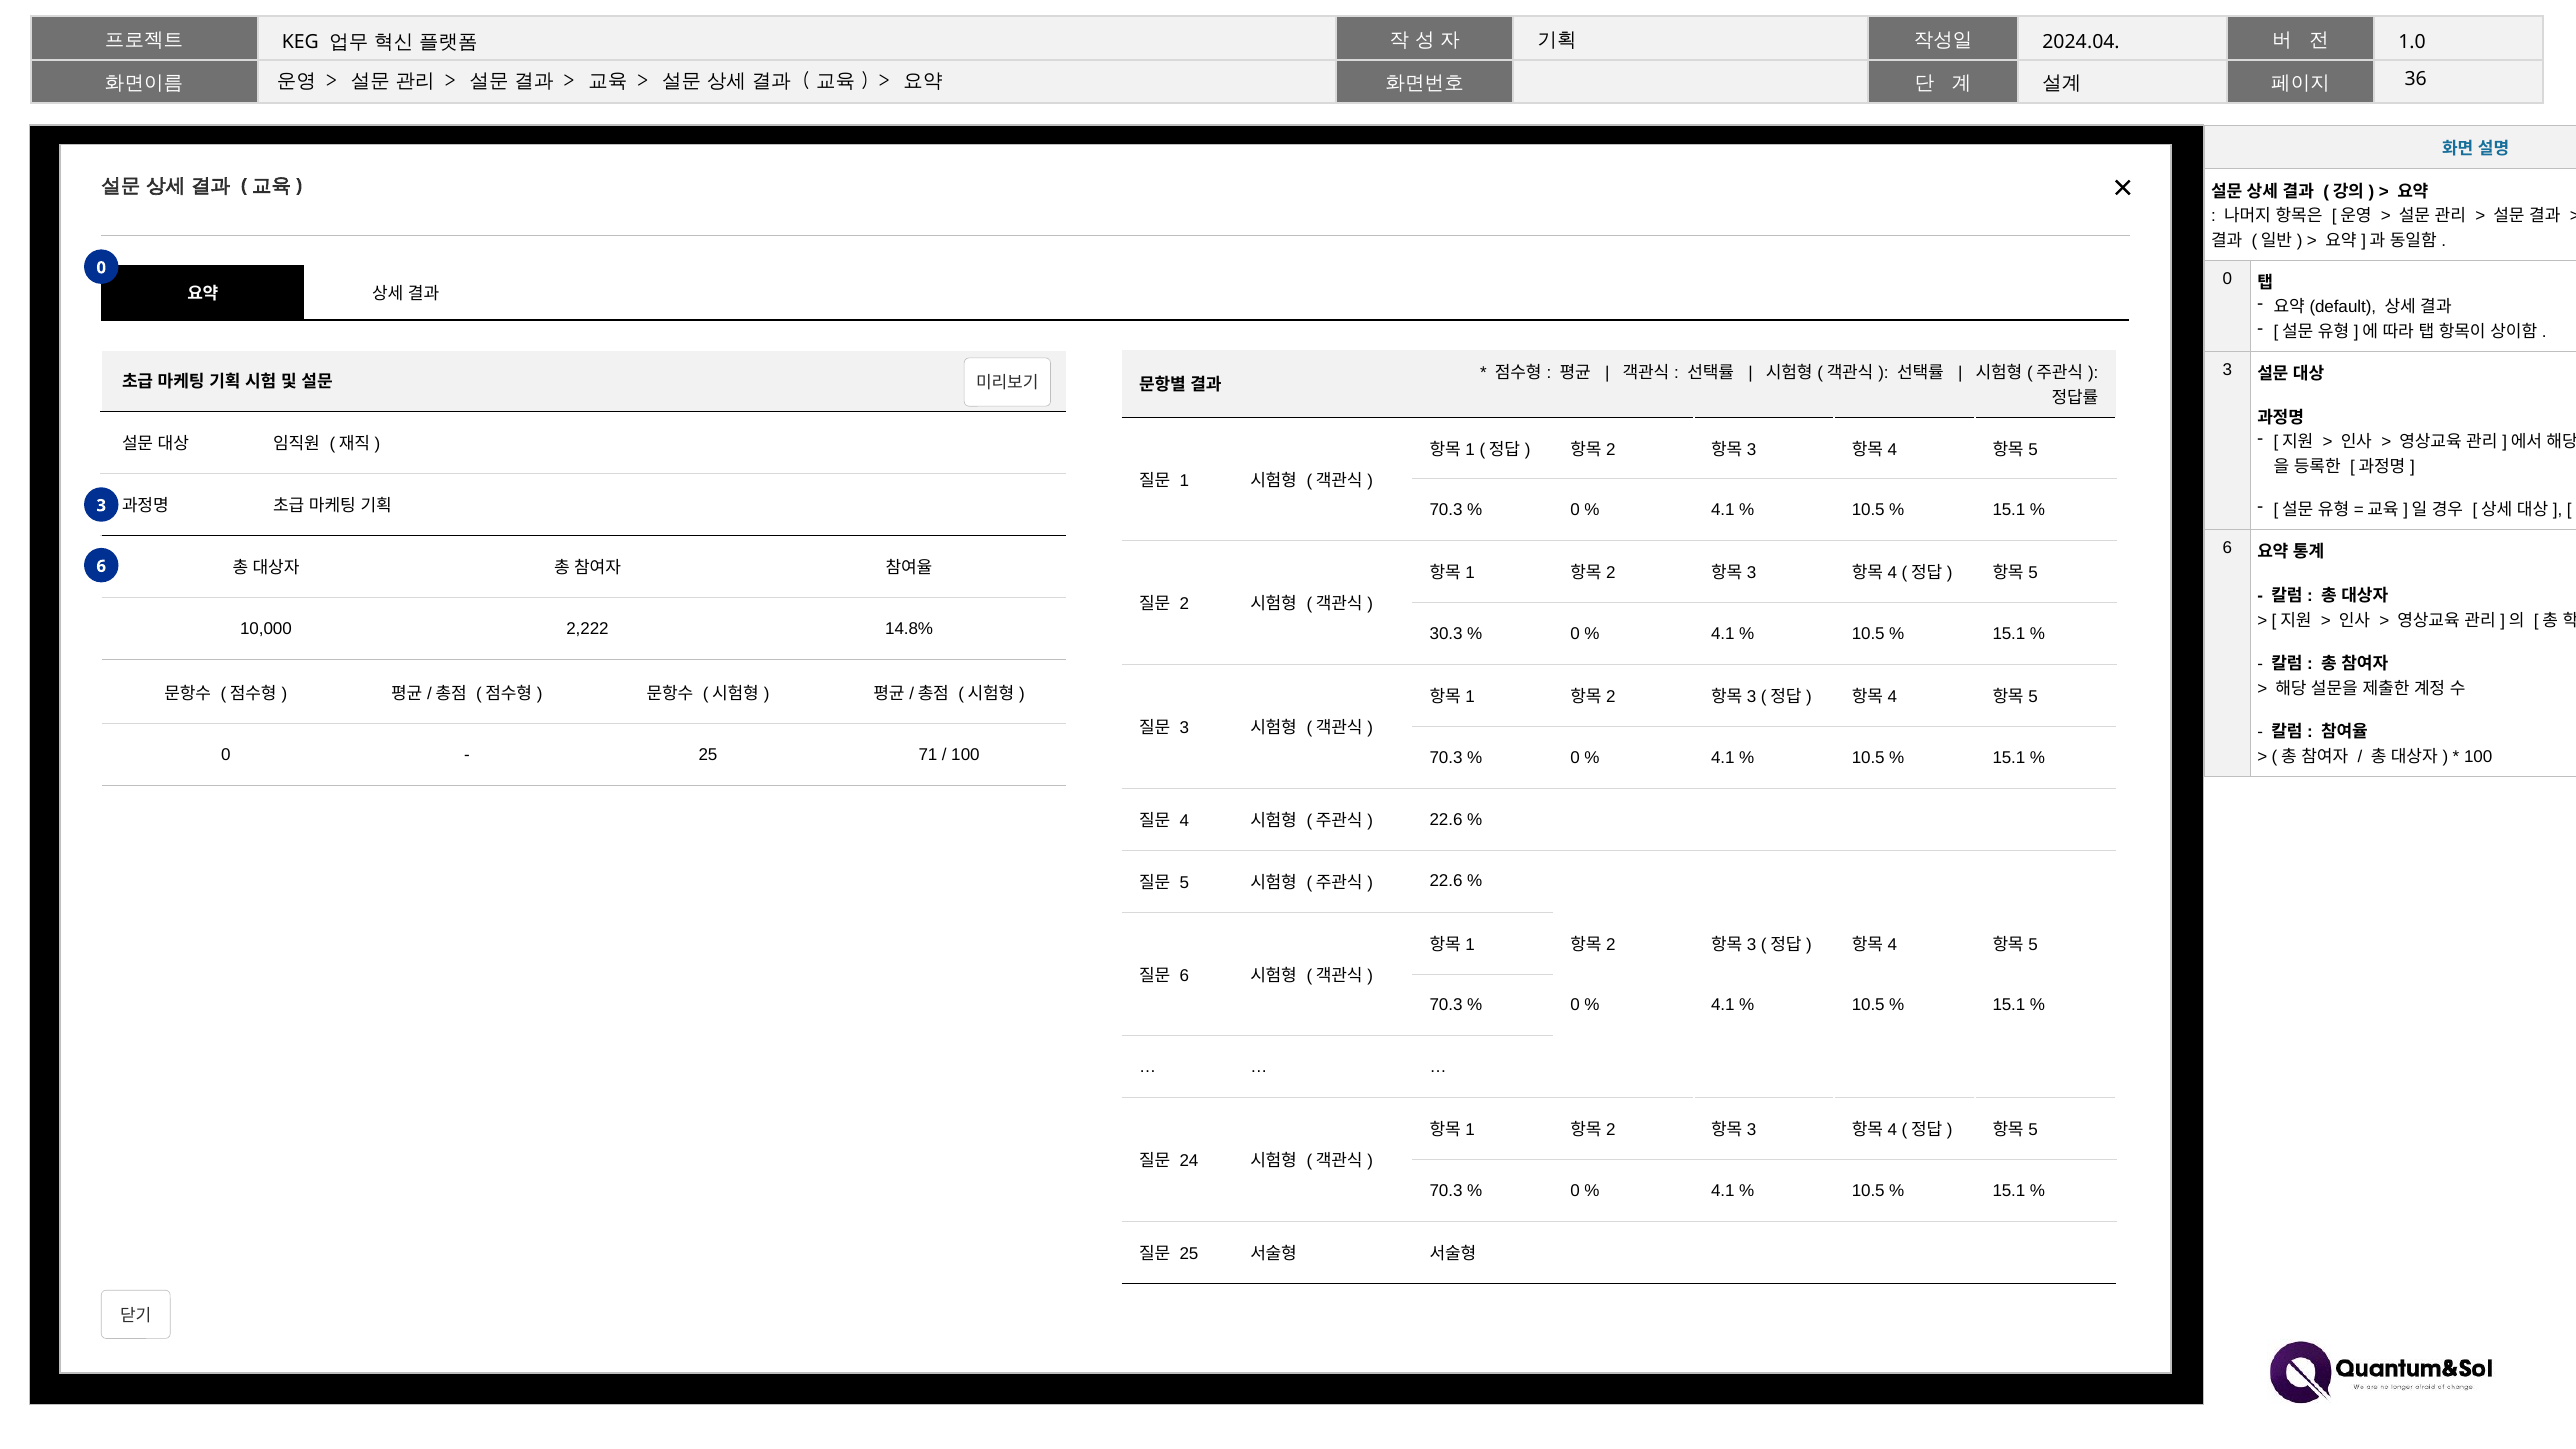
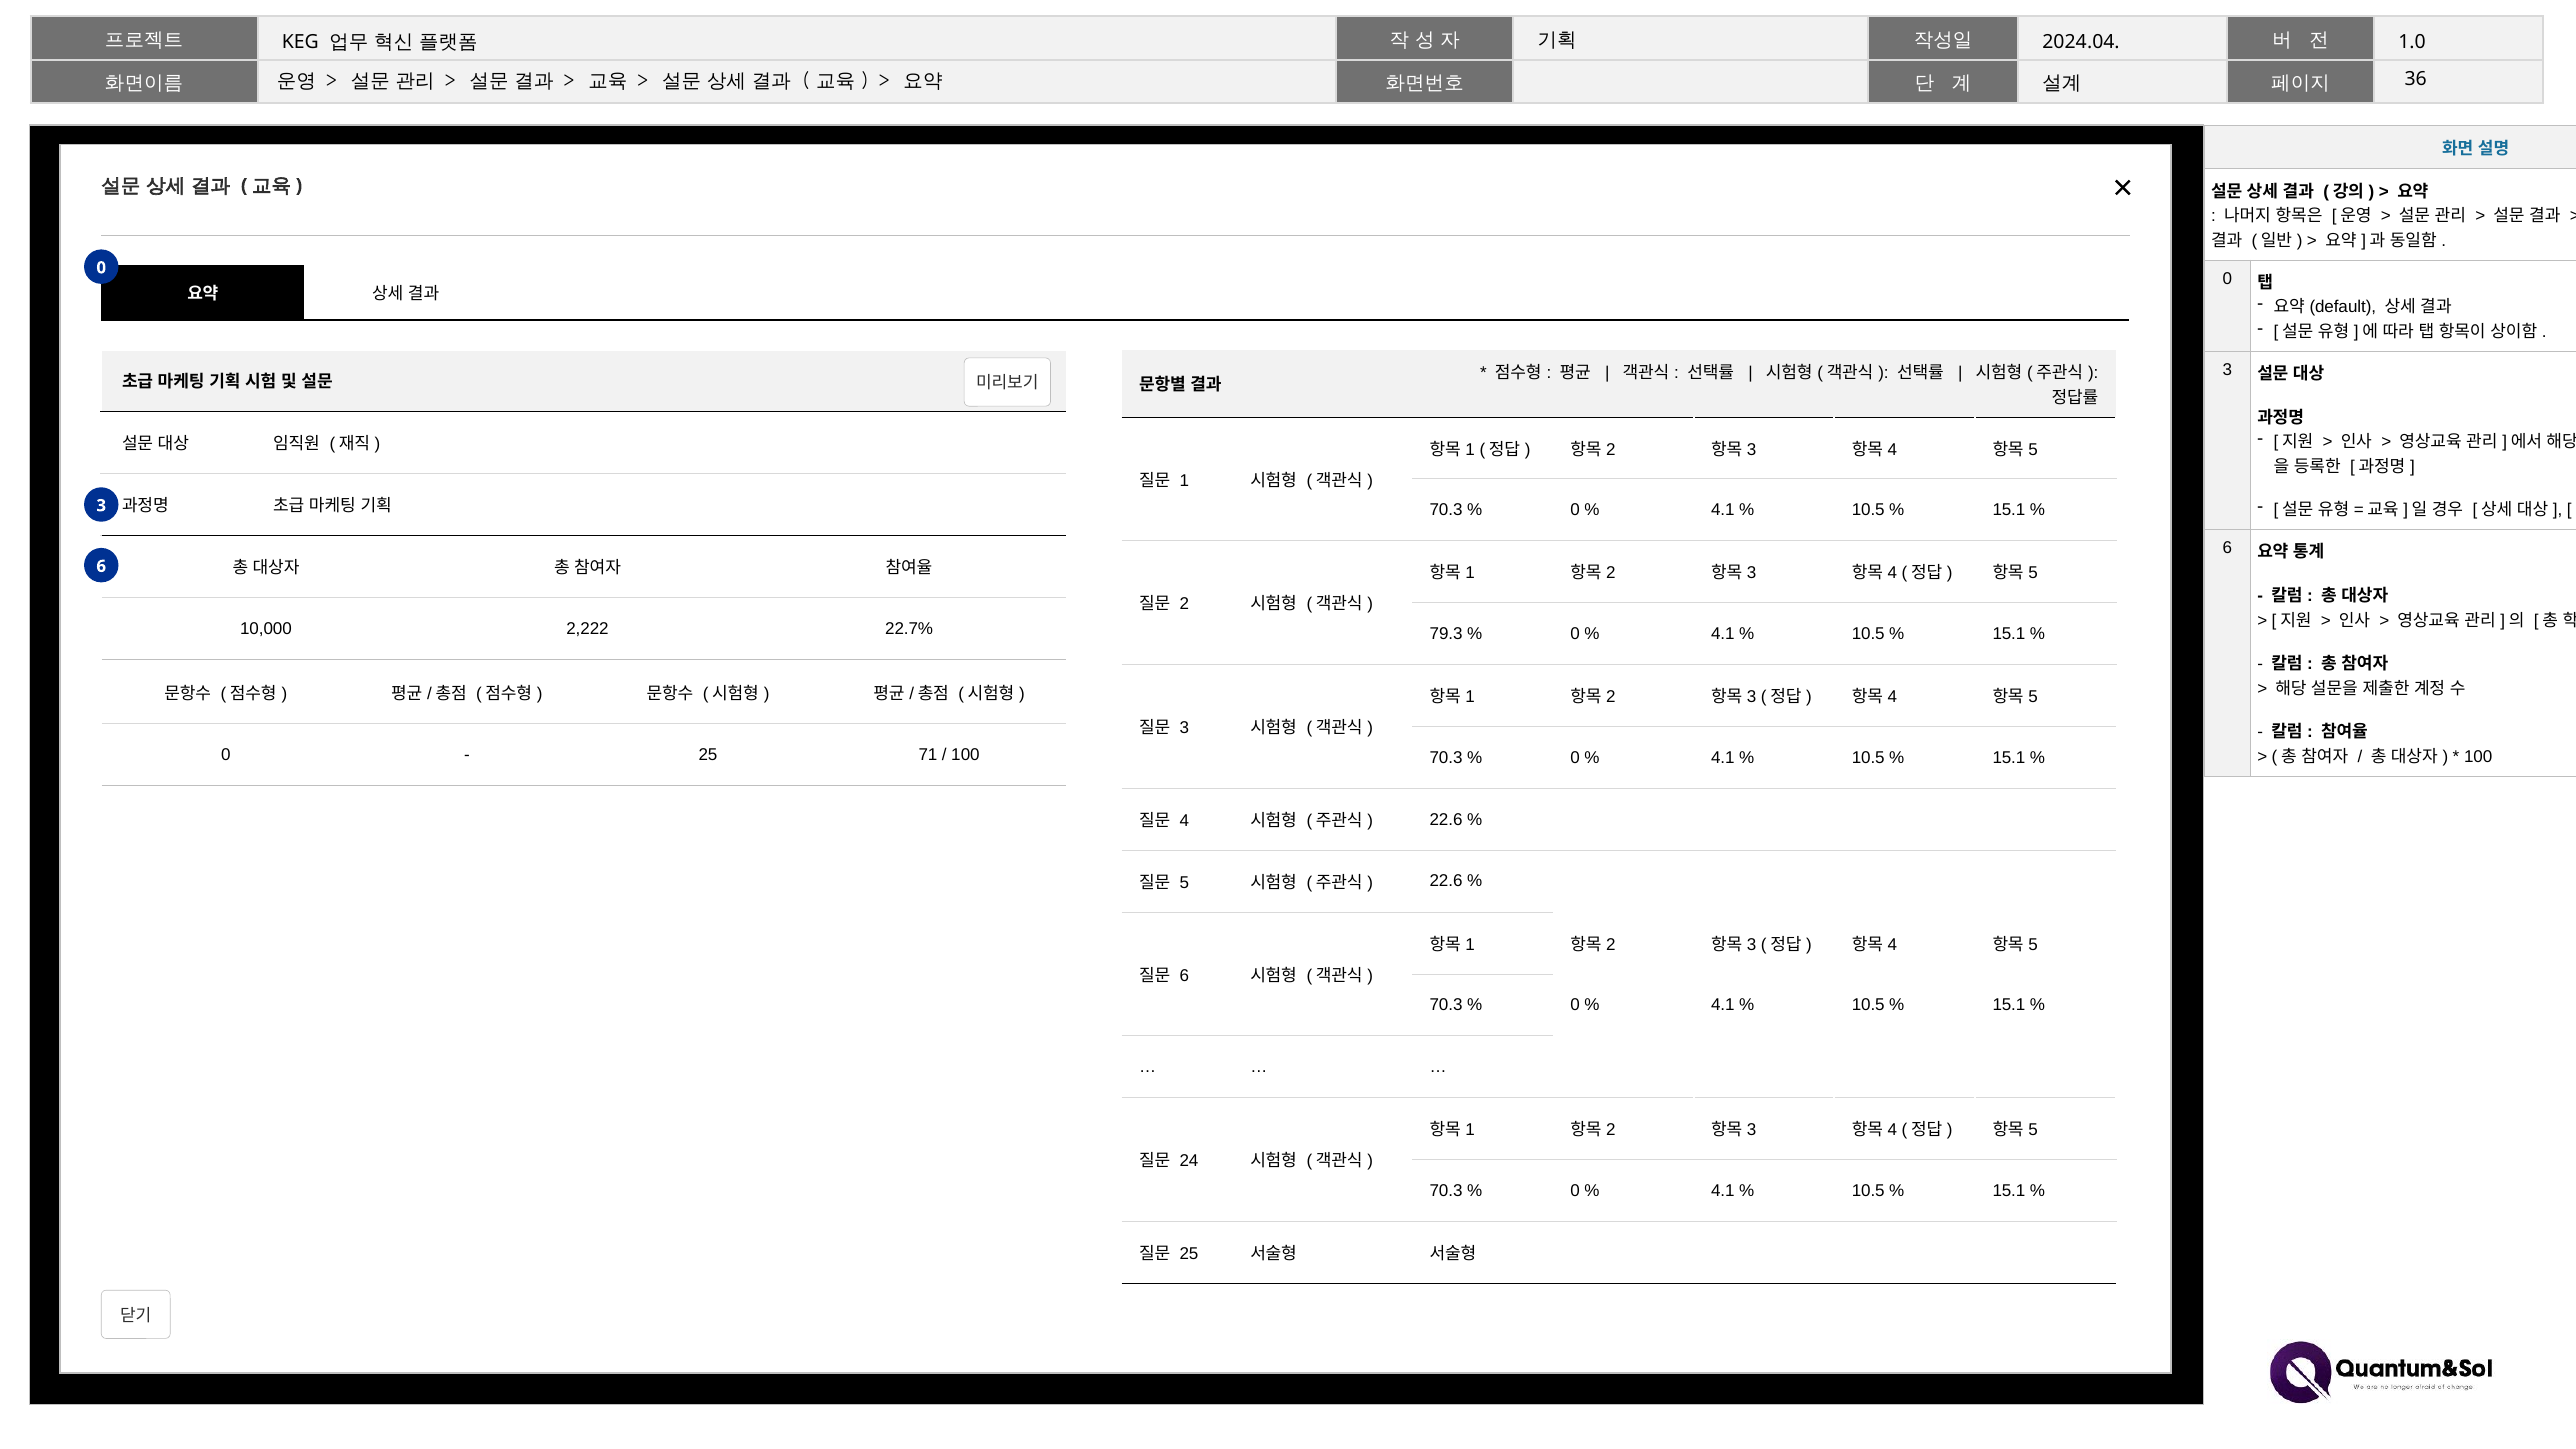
14.8%: 14.8% -> 22.7%
30.3: 30.3 -> 79.3
